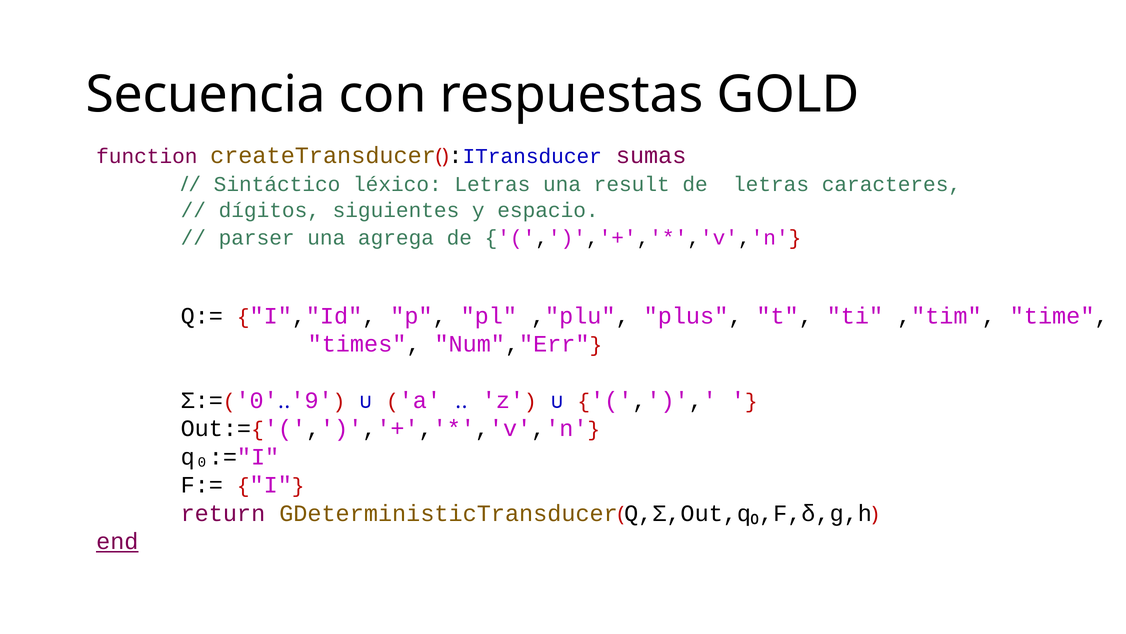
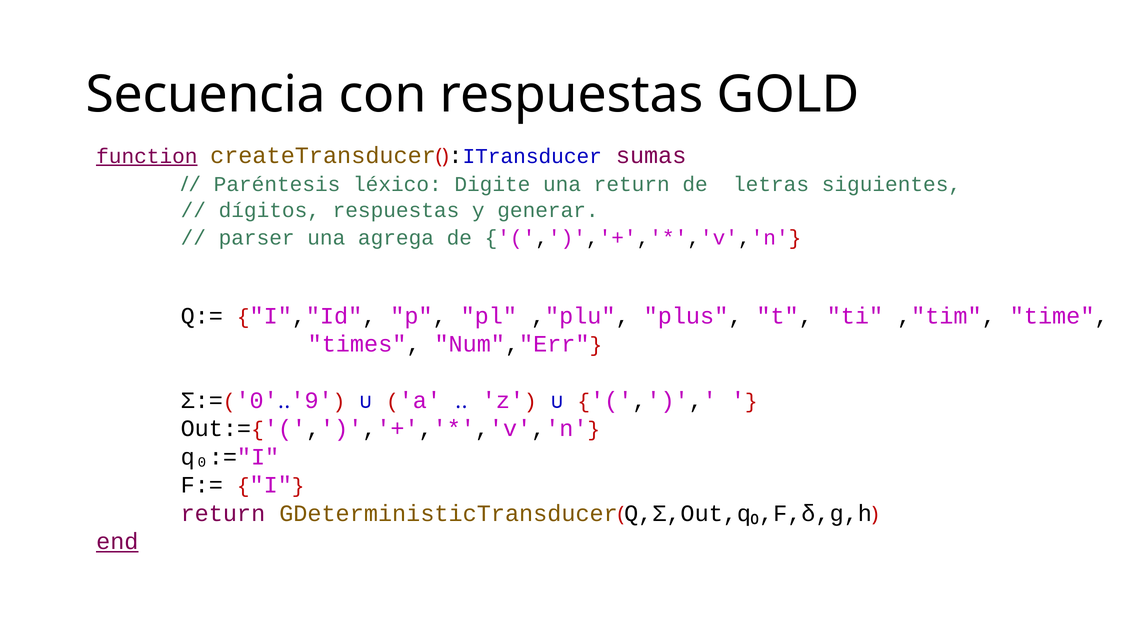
function underline: none -> present
Sintáctico: Sintáctico -> Paréntesis
léxico Letras: Letras -> Digite
una result: result -> return
caracteres: caracteres -> siguientes
dígitos siguientes: siguientes -> respuestas
espacio: espacio -> generar
